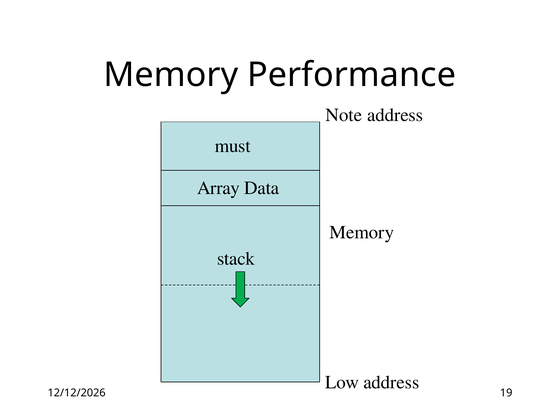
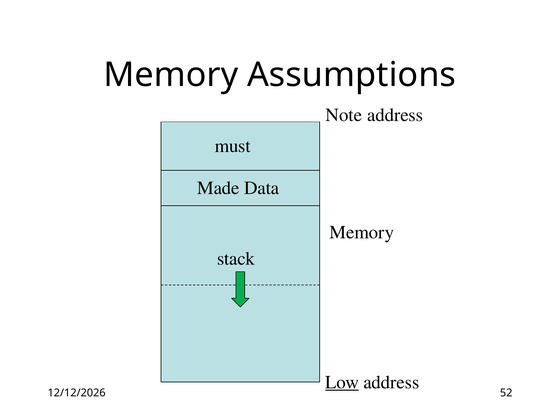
Performance: Performance -> Assumptions
Array: Array -> Made
Low underline: none -> present
19: 19 -> 52
